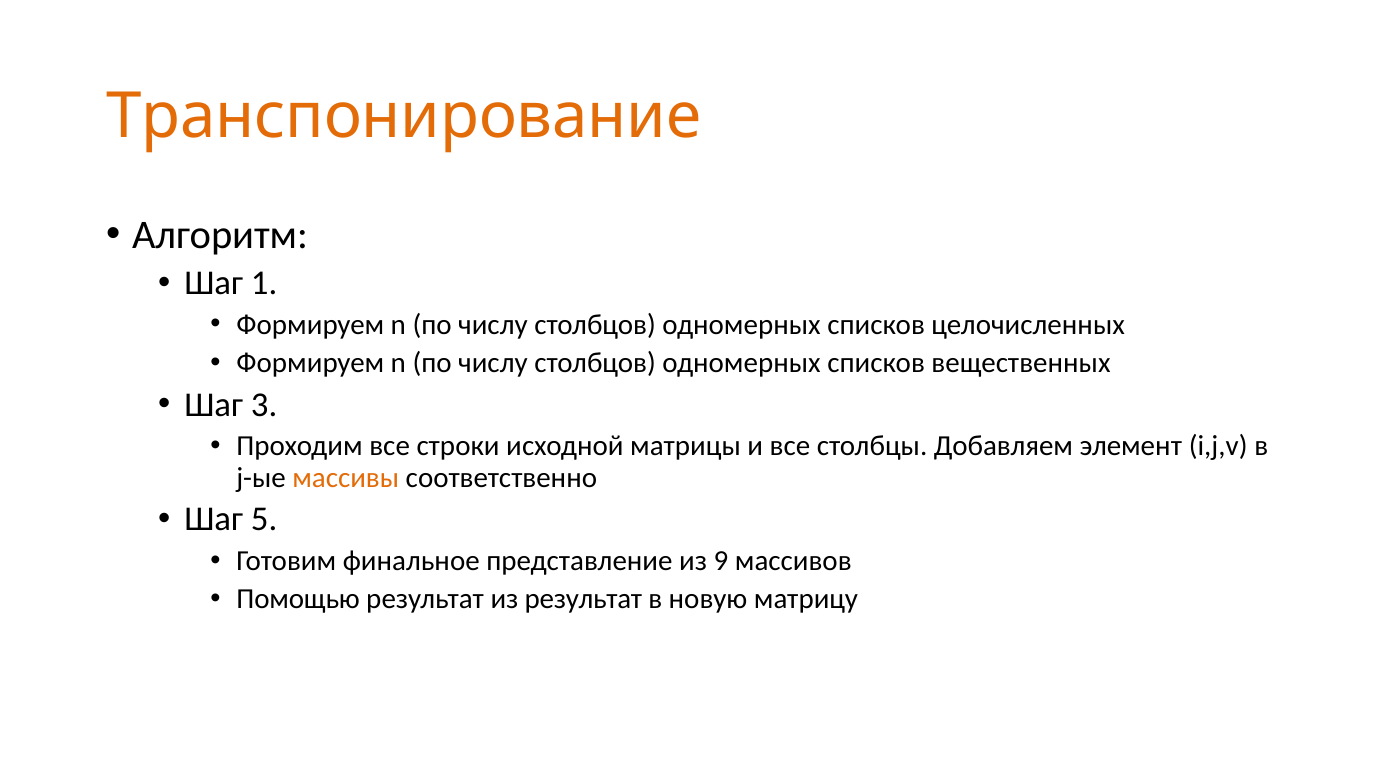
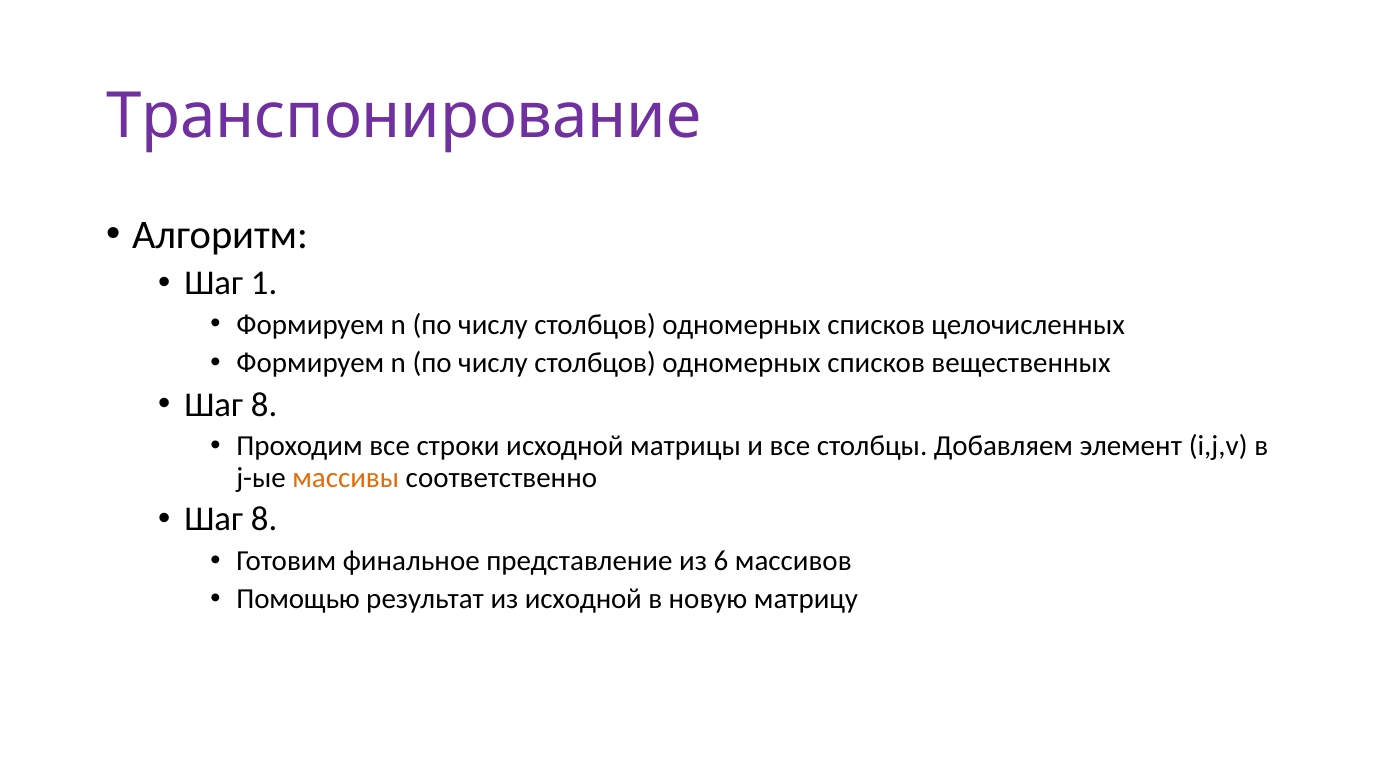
Транспонирование colour: orange -> purple
3 at (264, 405): 3 -> 8
5 at (264, 520): 5 -> 8
9: 9 -> 6
из результат: результат -> исходной
